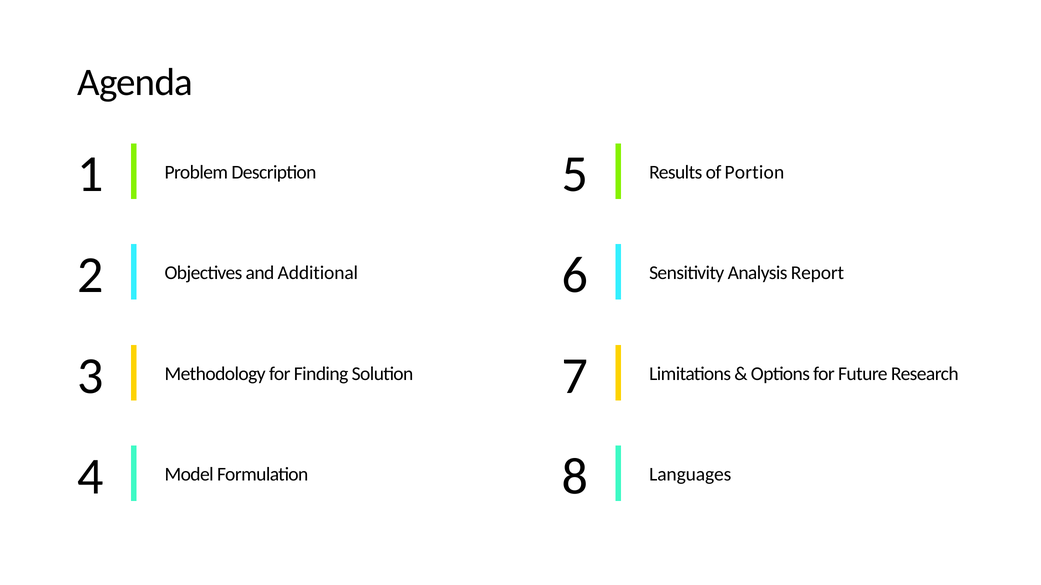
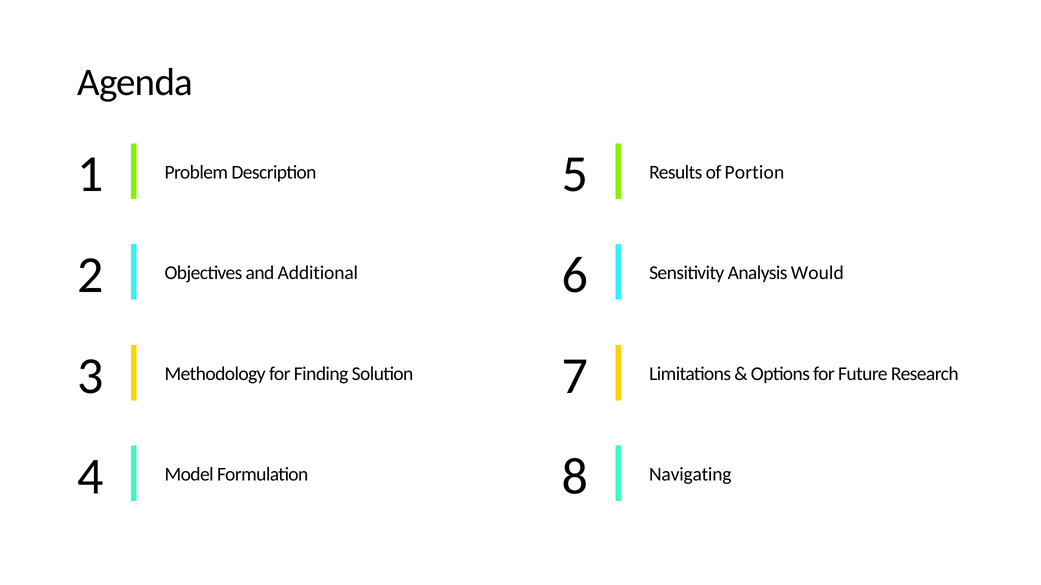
Report: Report -> Would
Languages: Languages -> Navigating
